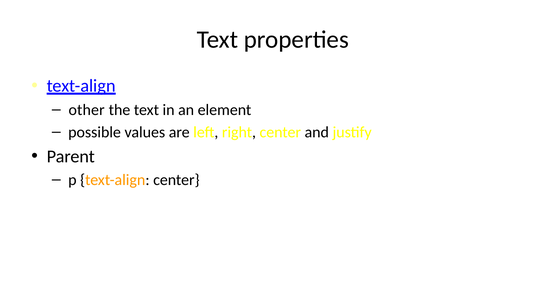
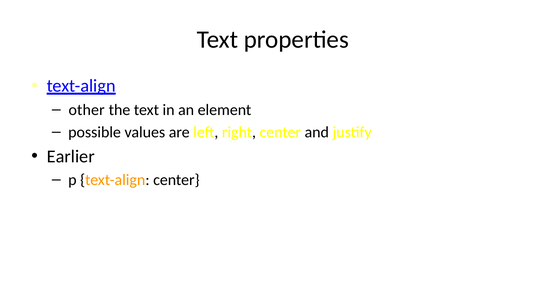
Parent: Parent -> Earlier
